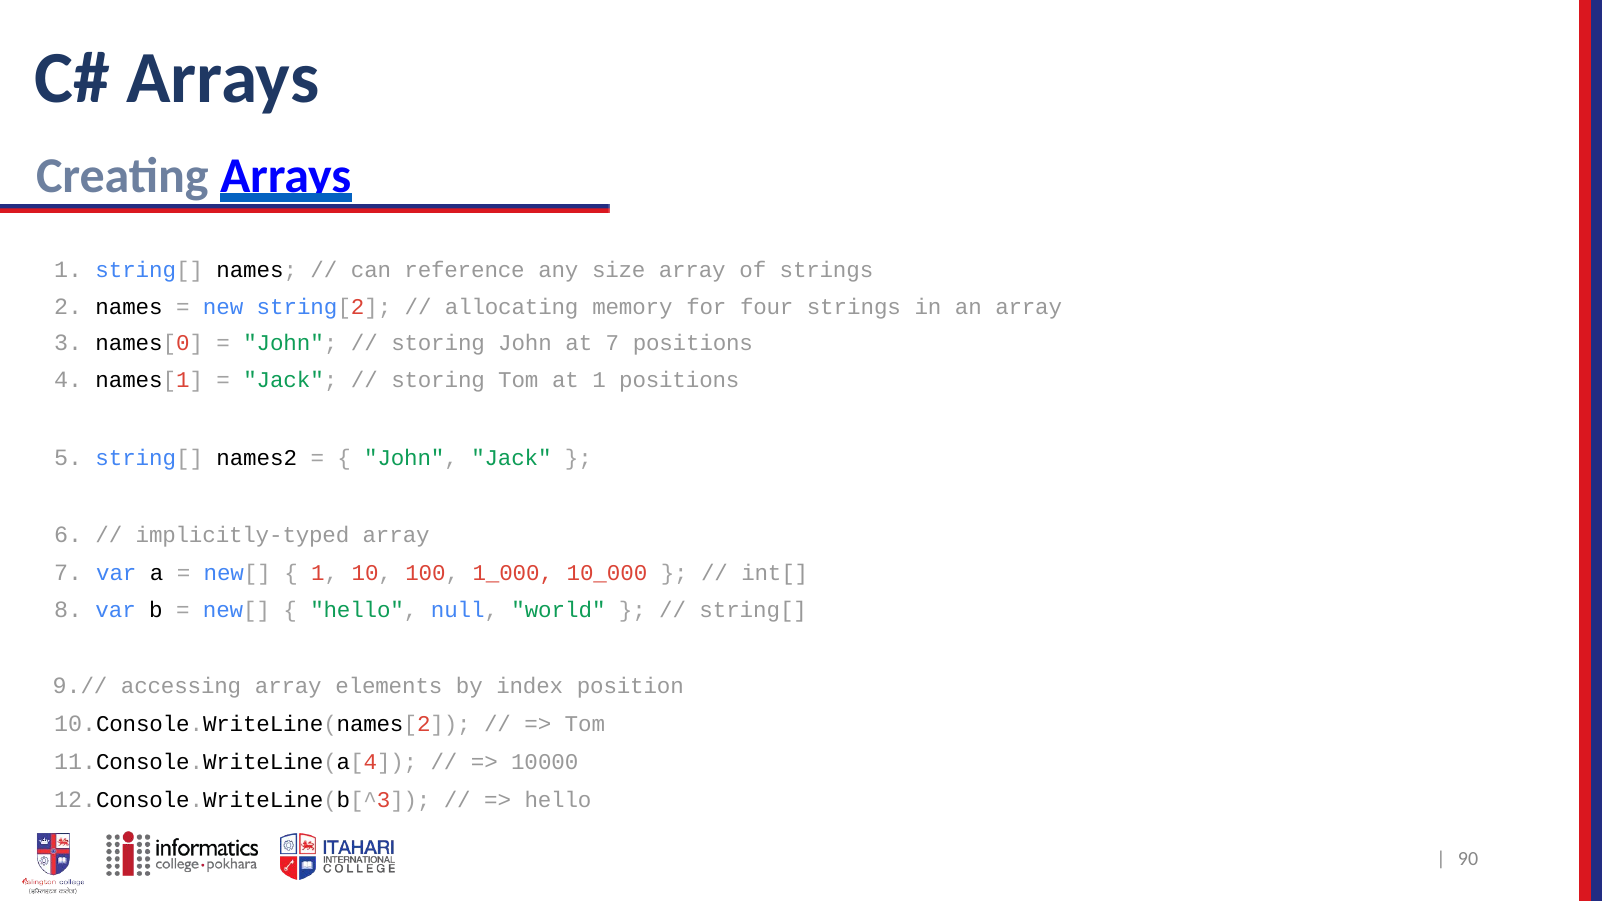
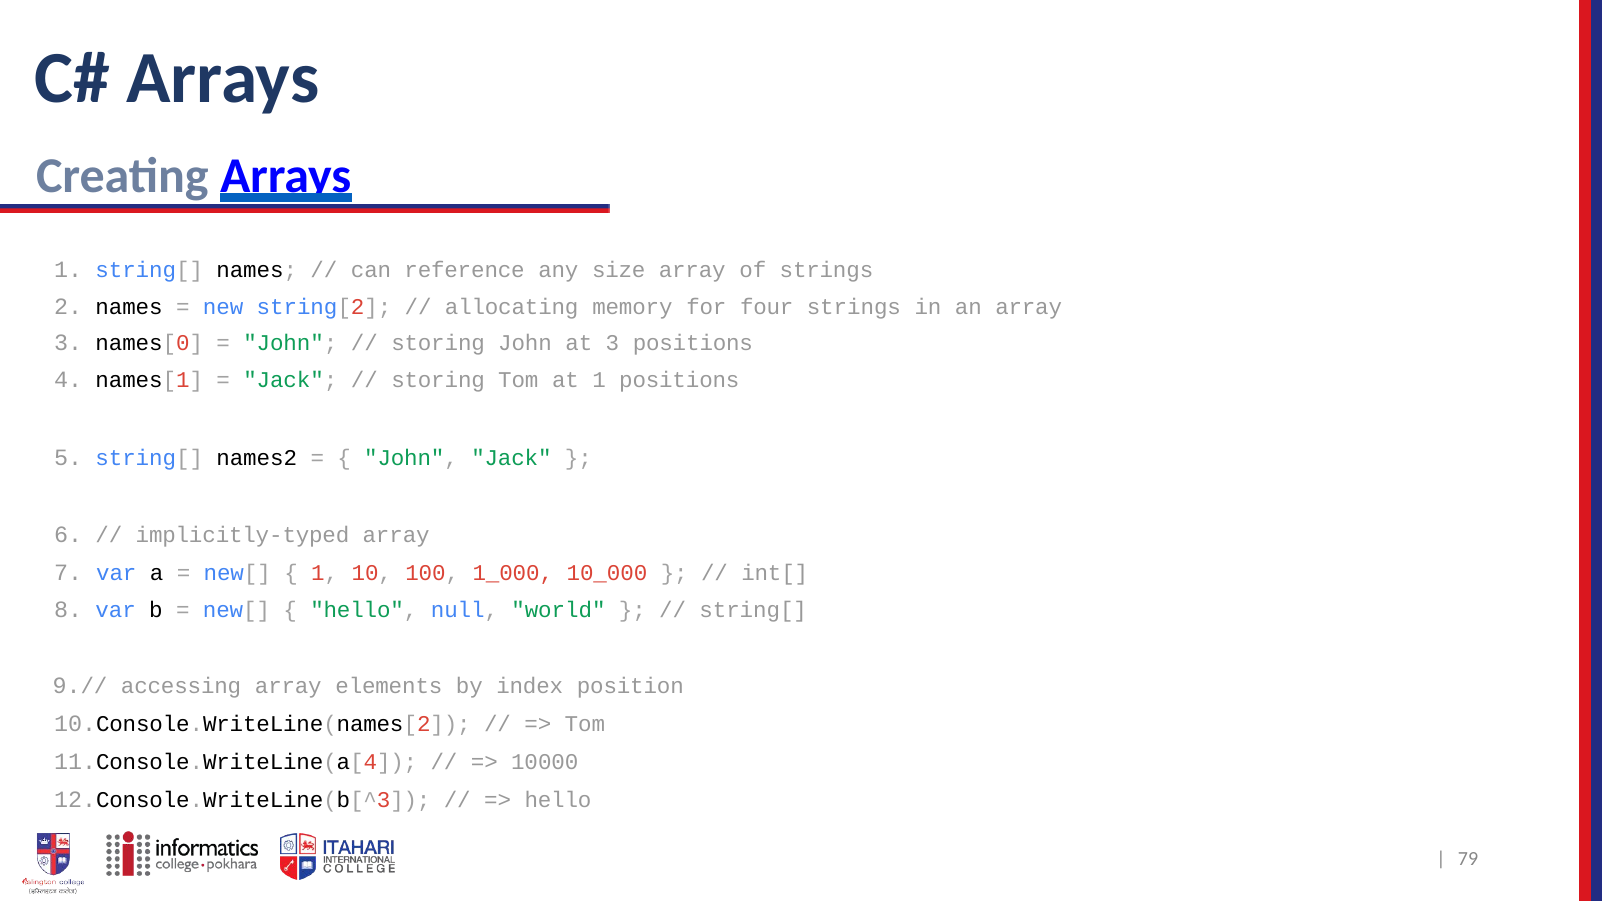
at 7: 7 -> 3
90: 90 -> 79
